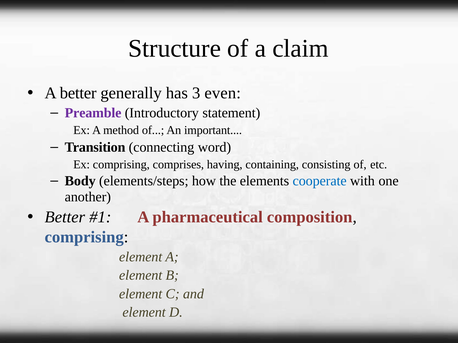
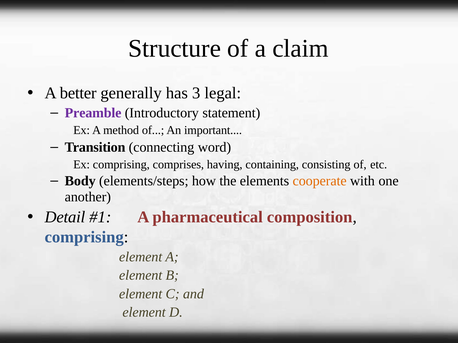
even: even -> legal
cooperate colour: blue -> orange
Better at (65, 218): Better -> Detail
